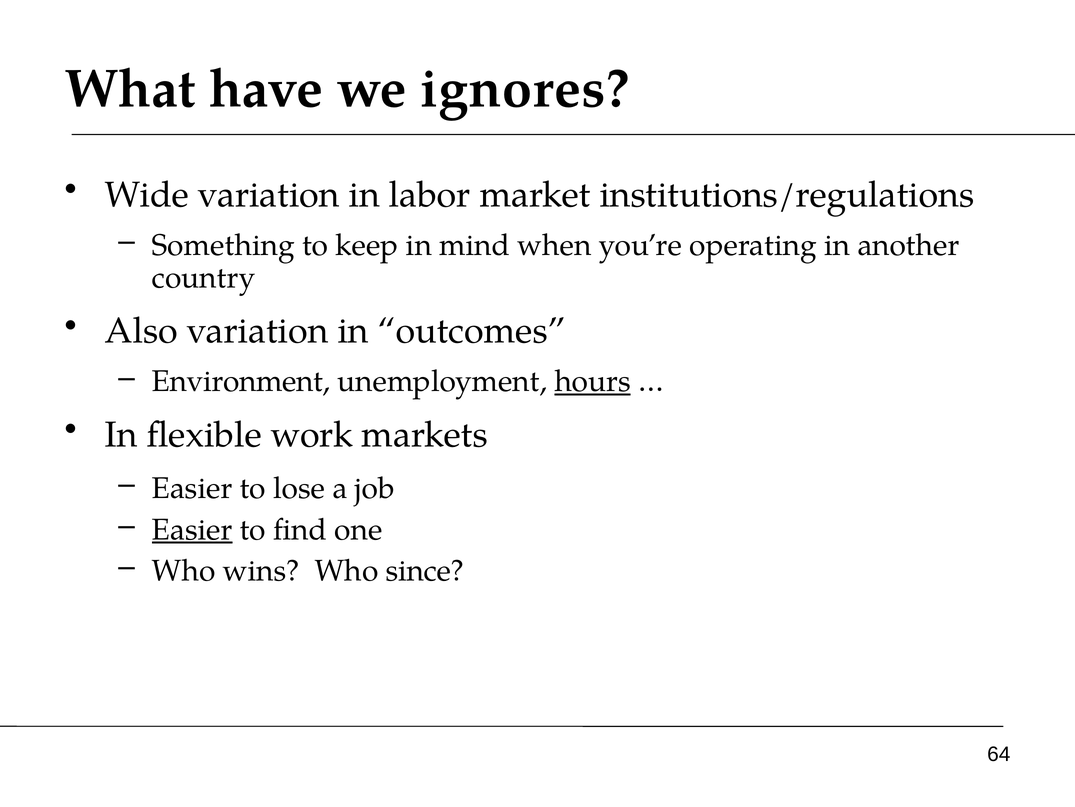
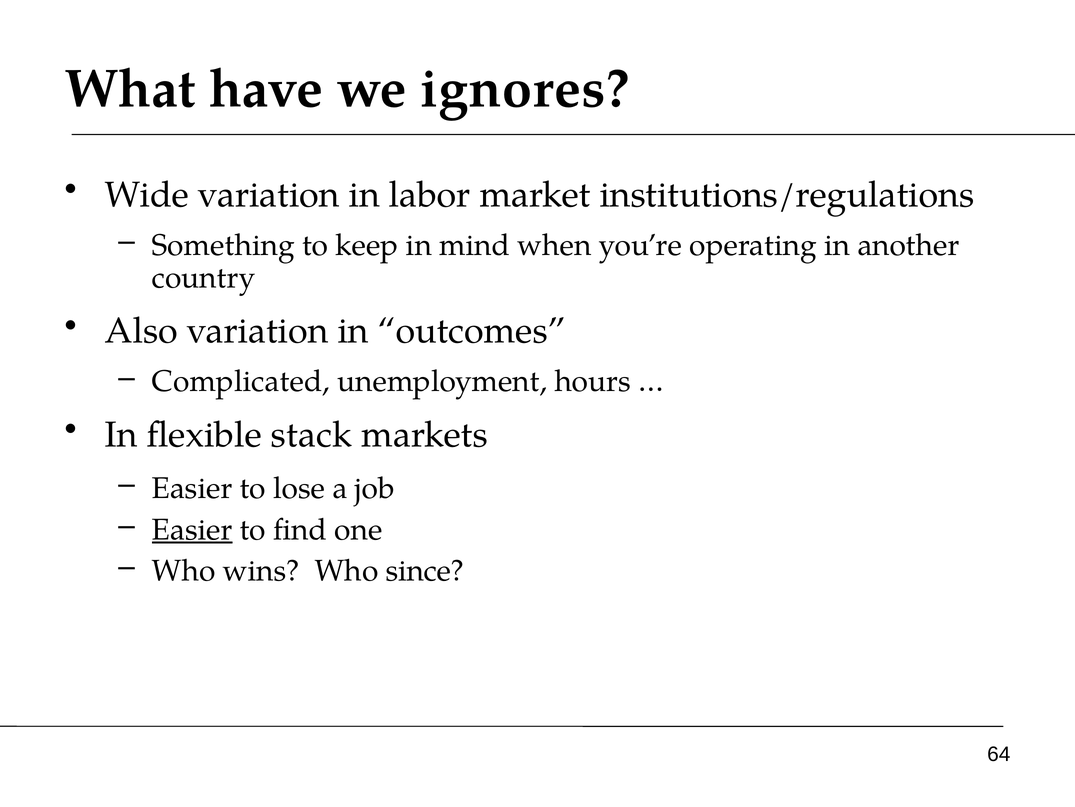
Environment: Environment -> Complicated
hours underline: present -> none
work: work -> stack
